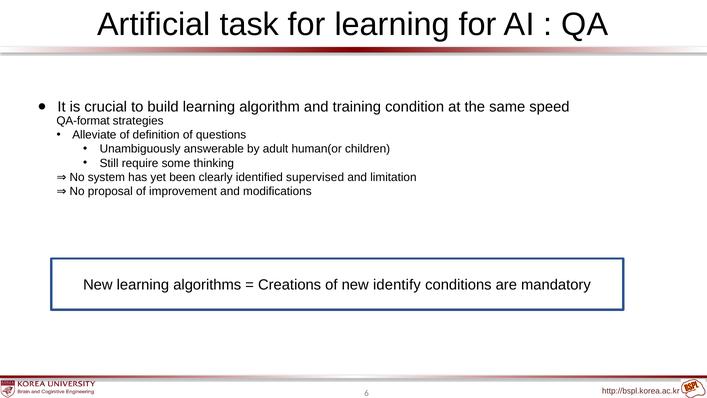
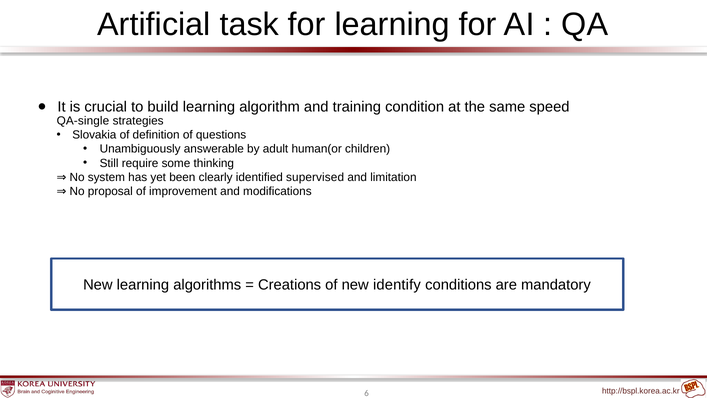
QA-format: QA-format -> QA-single
Alleviate: Alleviate -> Slovakia
